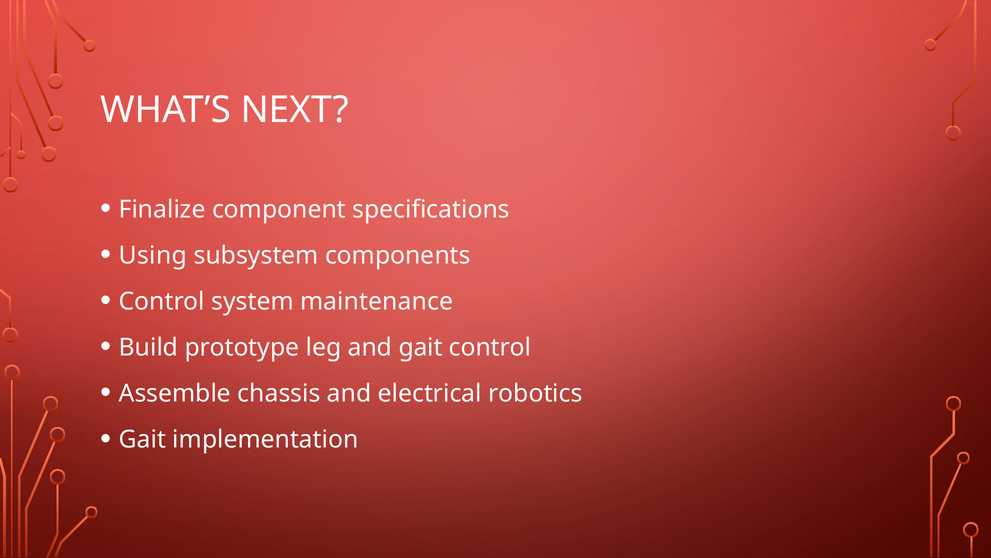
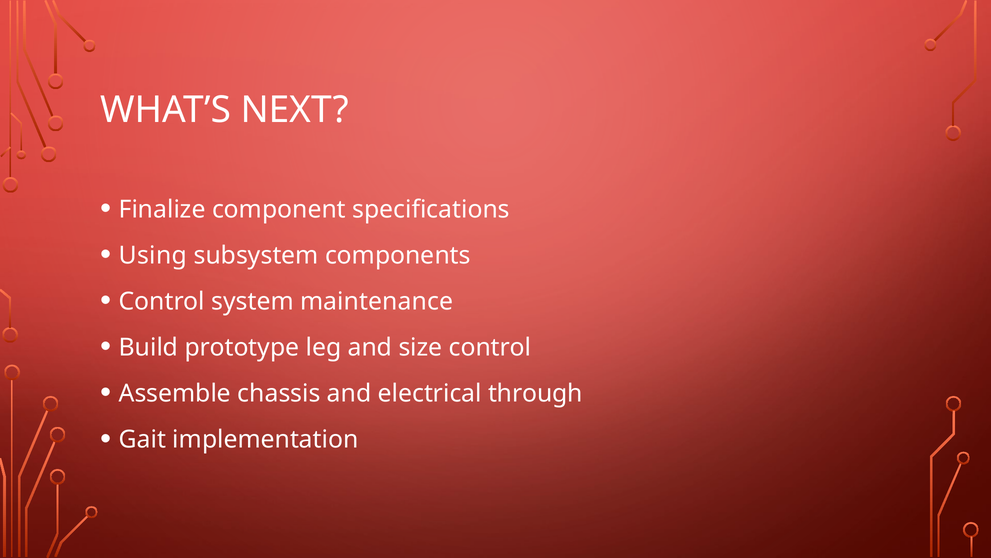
and gait: gait -> size
robotics: robotics -> through
